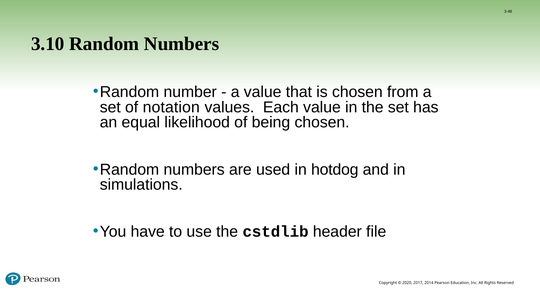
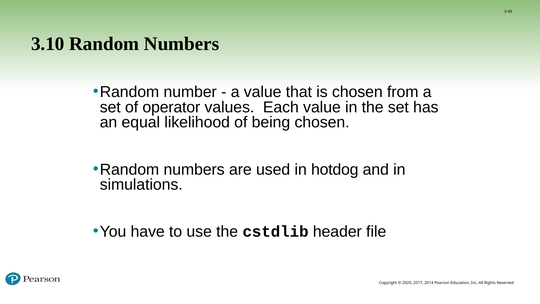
notation: notation -> operator
